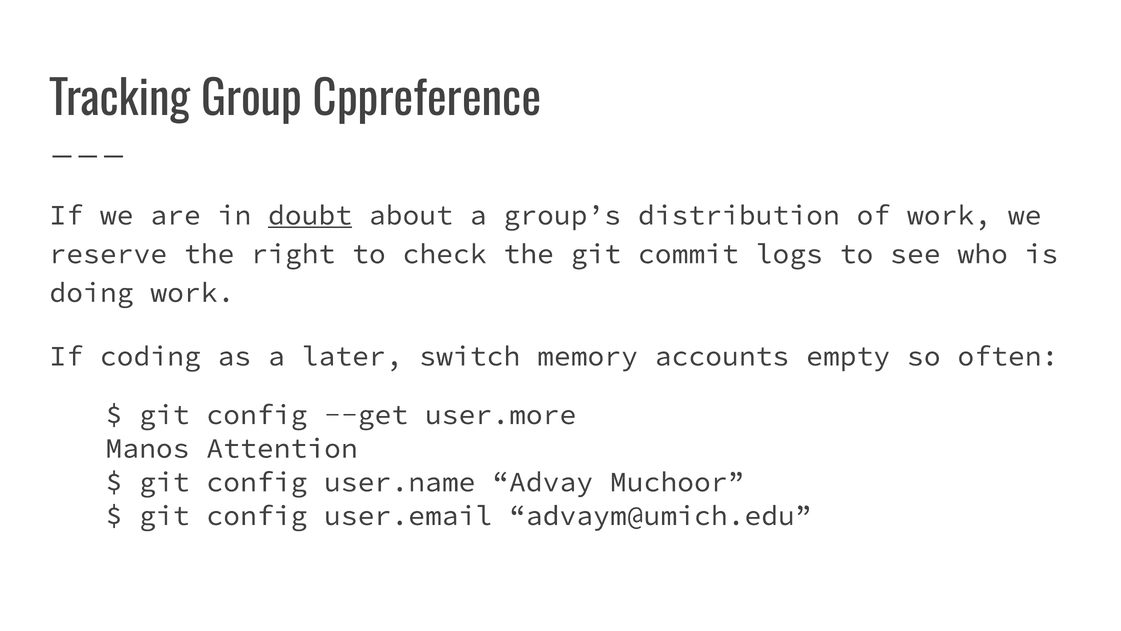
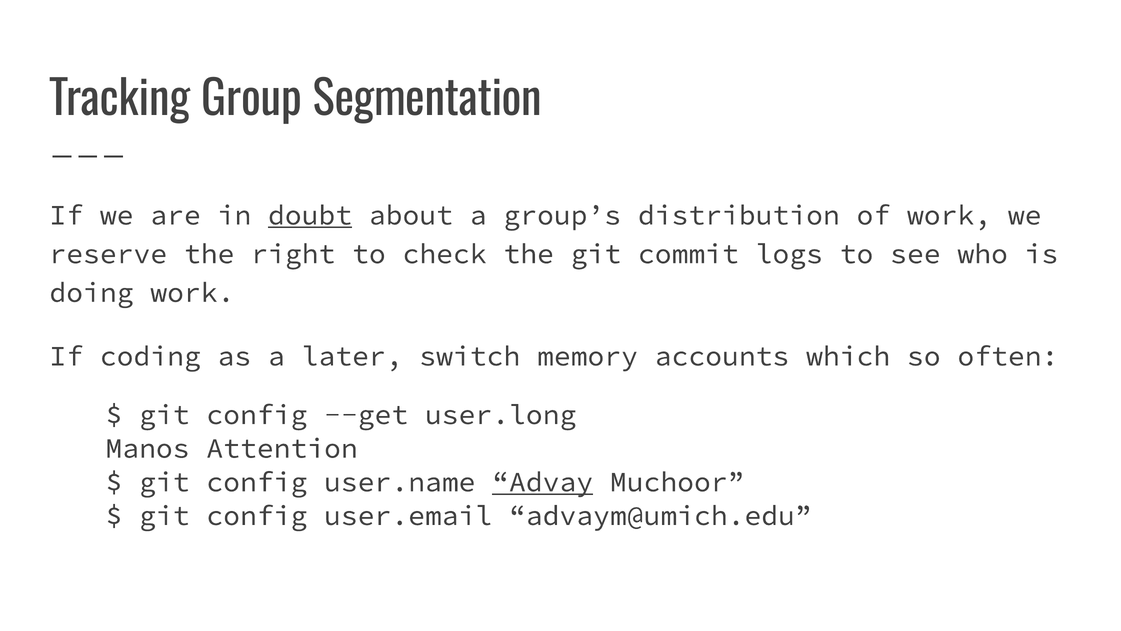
Cppreference: Cppreference -> Segmentation
empty: empty -> which
user.more: user.more -> user.long
Advay underline: none -> present
